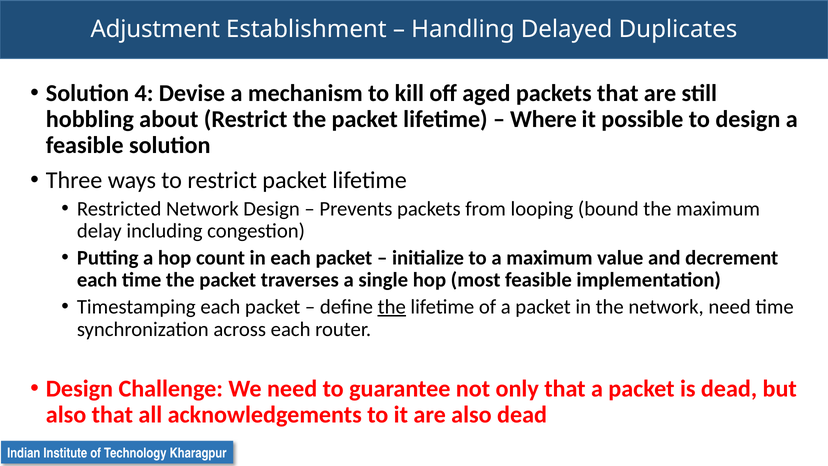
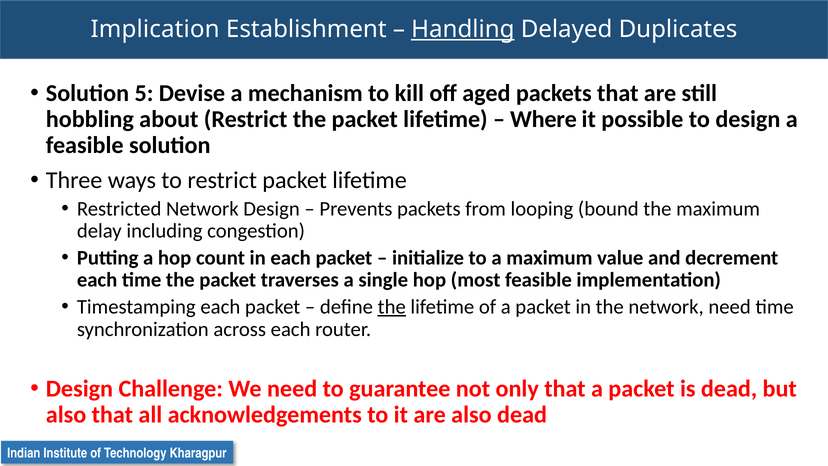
Adjustment: Adjustment -> Implication
Handling underline: none -> present
4: 4 -> 5
